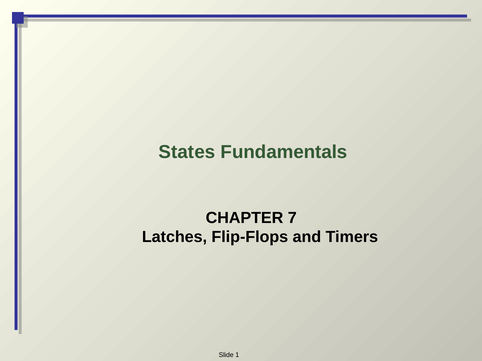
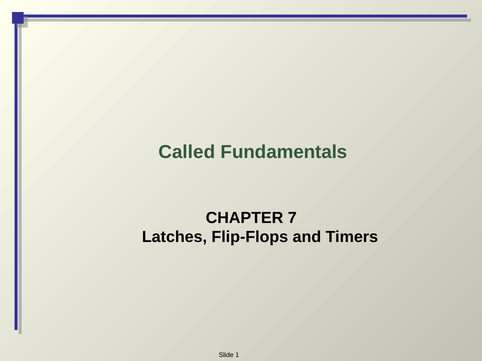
States: States -> Called
